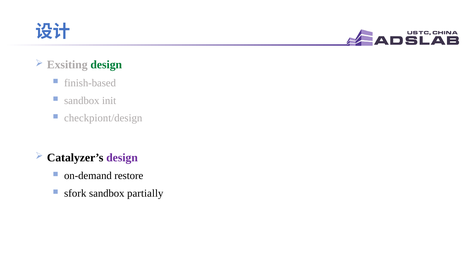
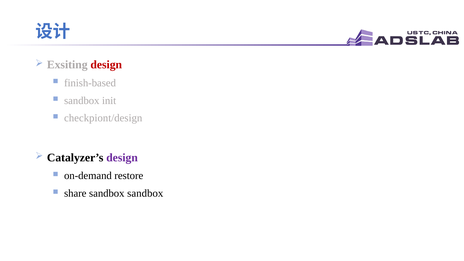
design at (106, 65) colour: green -> red
sfork: sfork -> share
sandbox partially: partially -> sandbox
